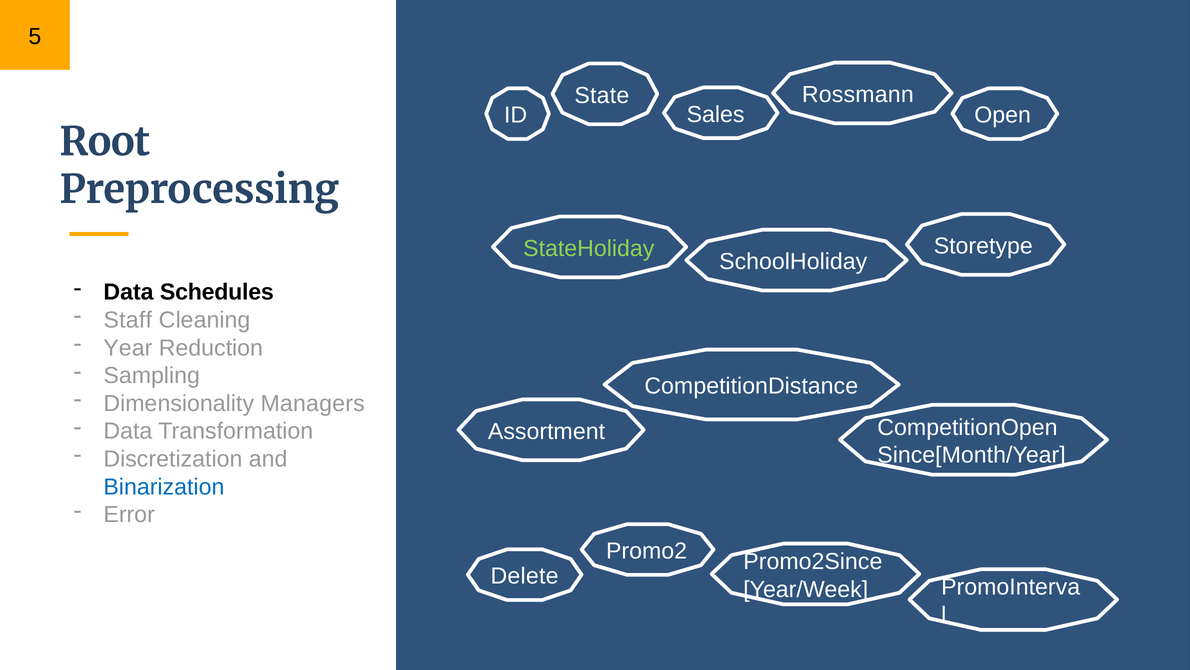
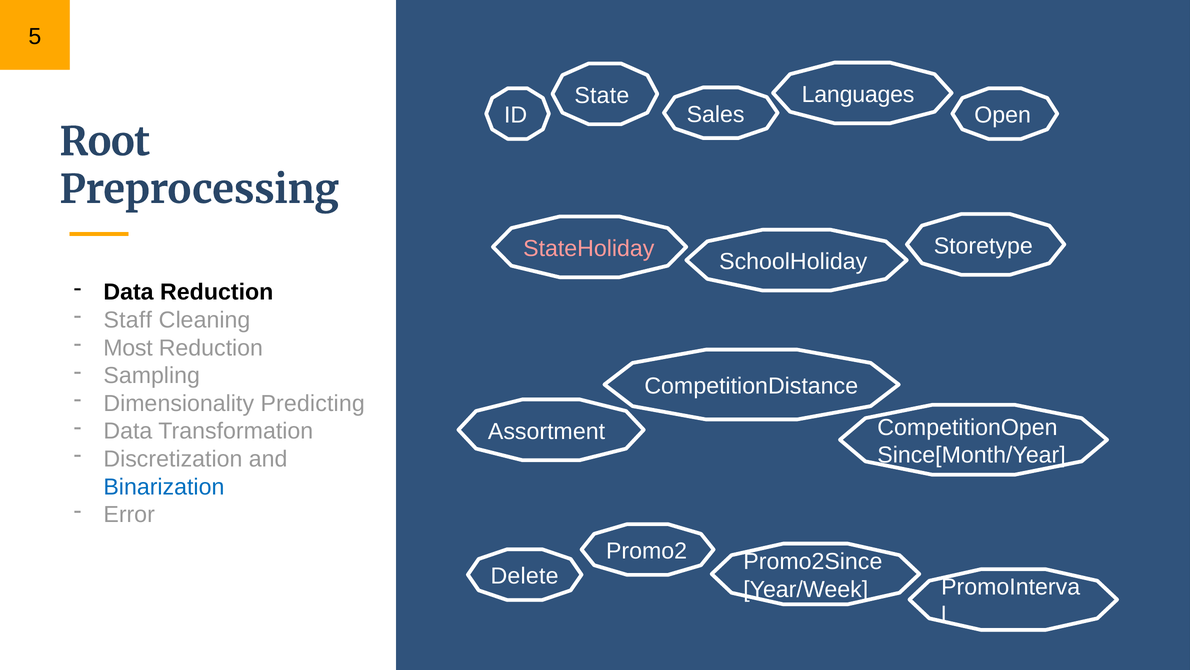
Rossmann: Rossmann -> Languages
StateHoliday colour: light green -> pink
Data Schedules: Schedules -> Reduction
Year: Year -> Most
Managers: Managers -> Predicting
